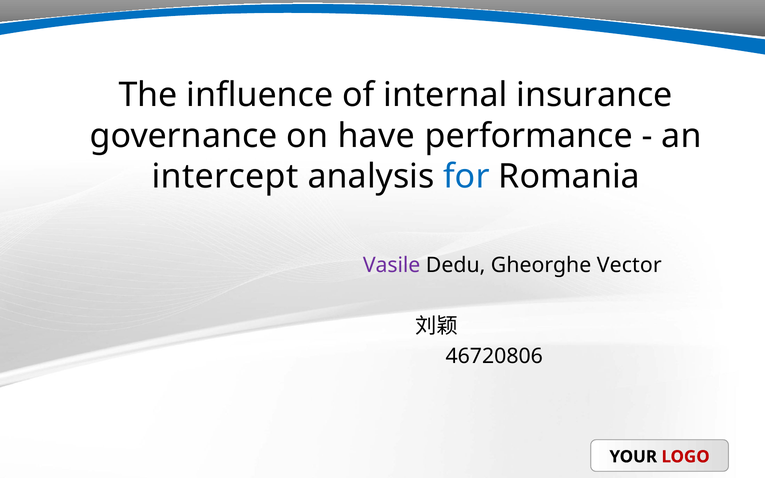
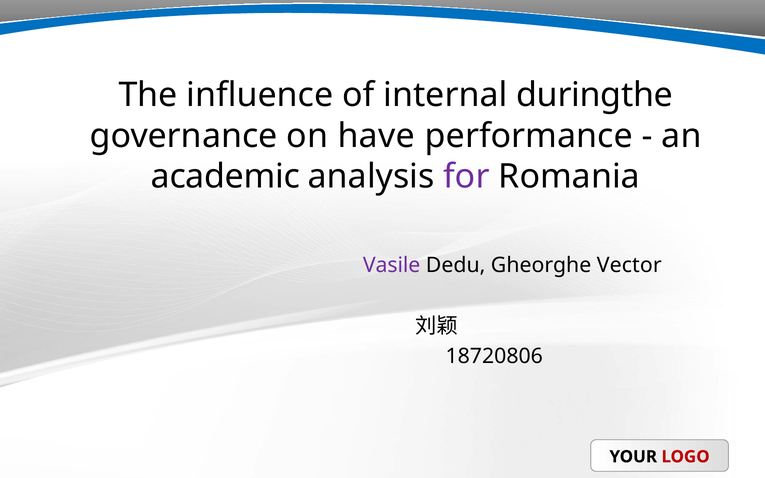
insurance: insurance -> duringthe
intercept: intercept -> academic
for colour: blue -> purple
46720806: 46720806 -> 18720806
